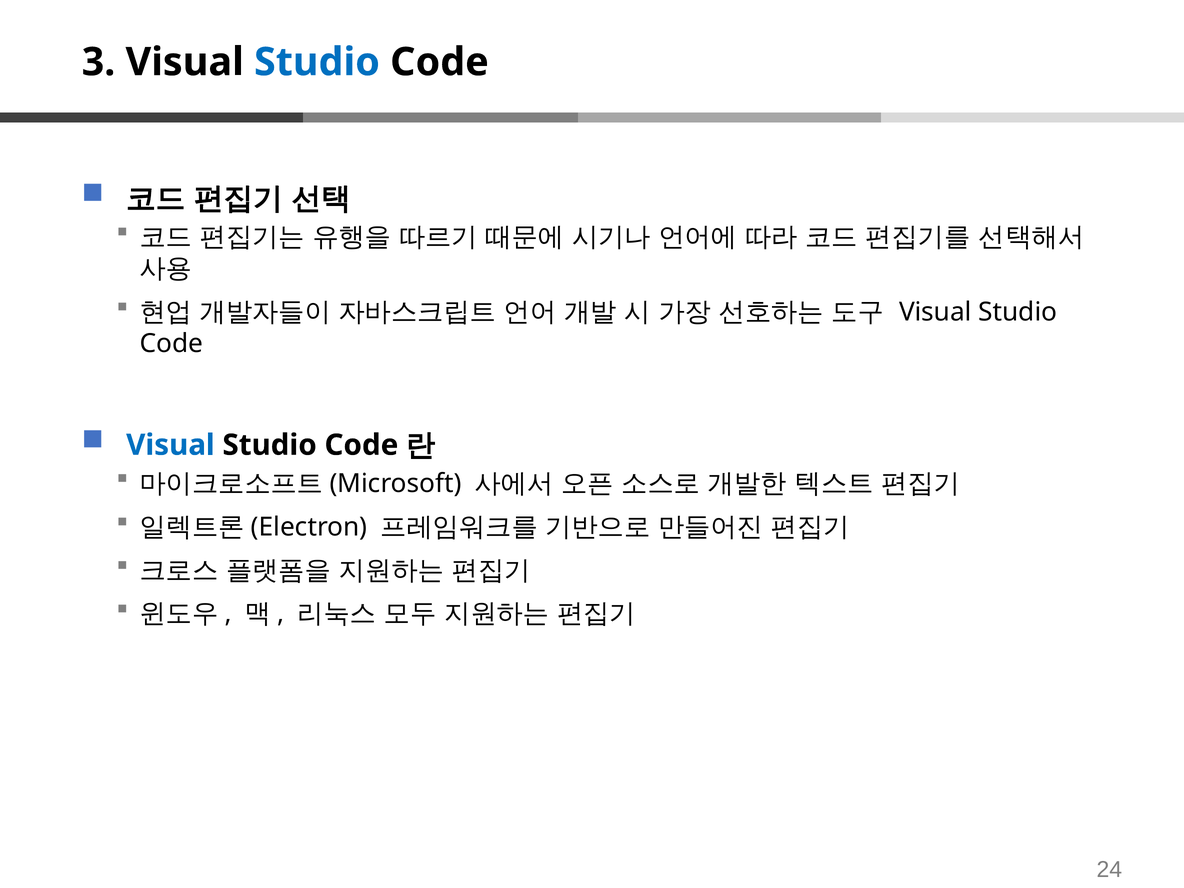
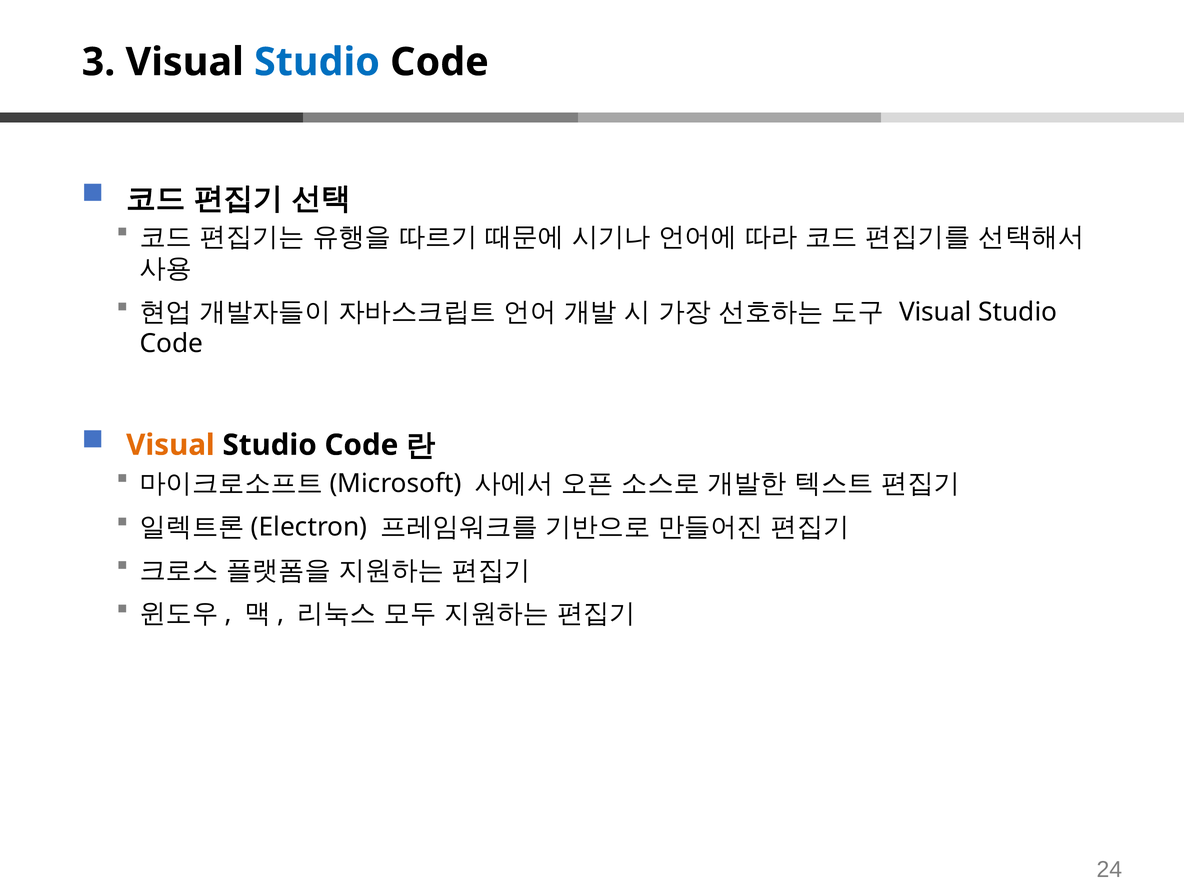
Visual at (170, 445) colour: blue -> orange
